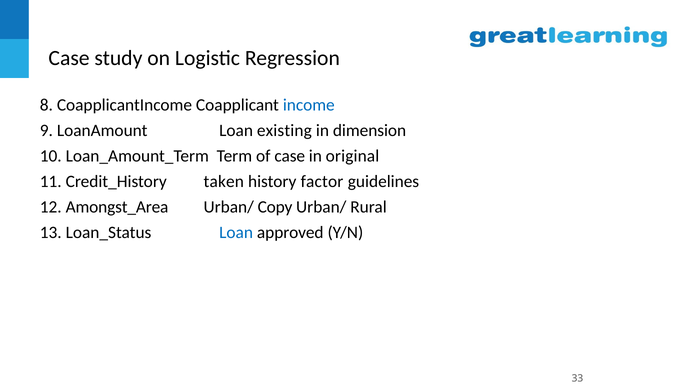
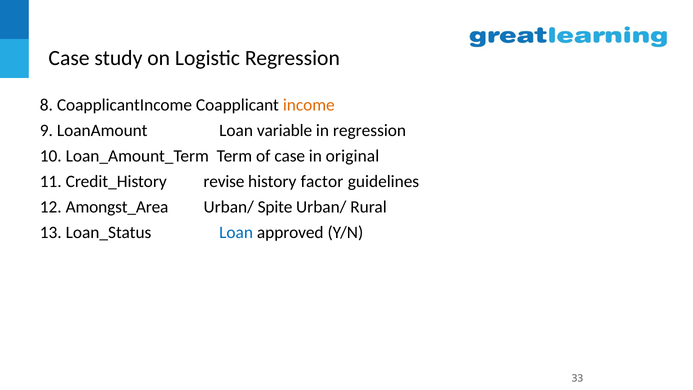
income colour: blue -> orange
existing: existing -> variable
in dimension: dimension -> regression
taken: taken -> revise
Copy: Copy -> Spite
